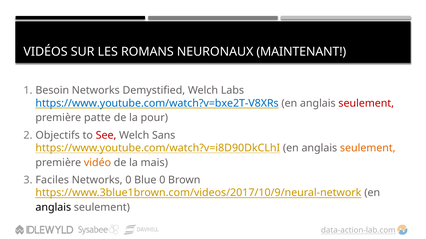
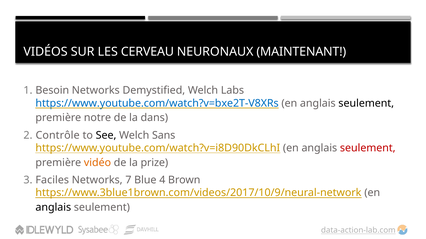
ROMANS: ROMANS -> CERVEAU
seulement at (366, 103) colour: red -> black
patte: patte -> notre
pour: pour -> dans
Objectifs: Objectifs -> Contrôle
See colour: red -> black
seulement at (368, 148) colour: orange -> red
mais: mais -> prize
Networks 0: 0 -> 7
Blue 0: 0 -> 4
